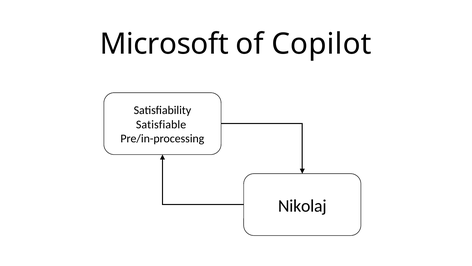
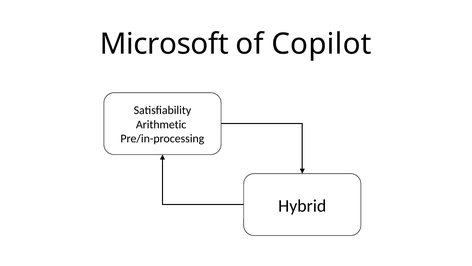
Satisfiable: Satisfiable -> Arithmetic
Nikolaj: Nikolaj -> Hybrid
